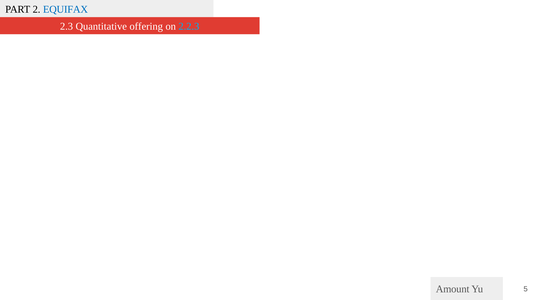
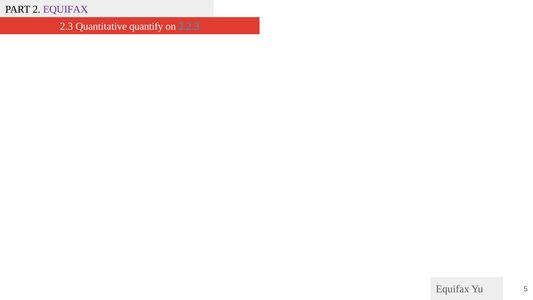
EQUIFAX at (65, 9) colour: blue -> purple
offering: offering -> quantify
Amount at (453, 289): Amount -> Equifax
